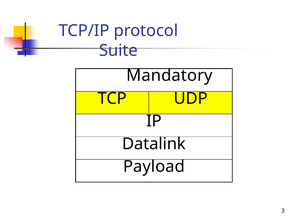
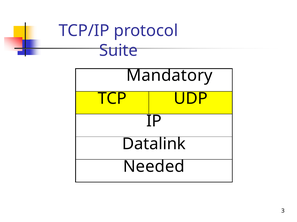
Payload: Payload -> Needed
